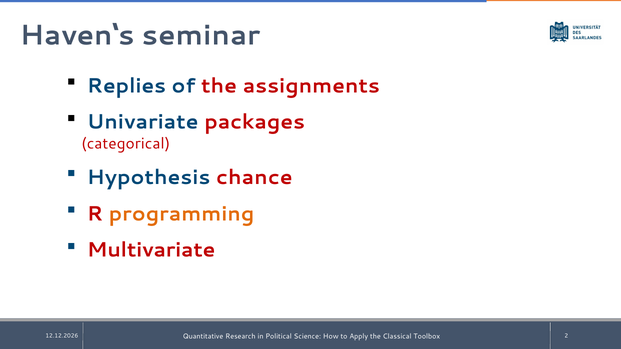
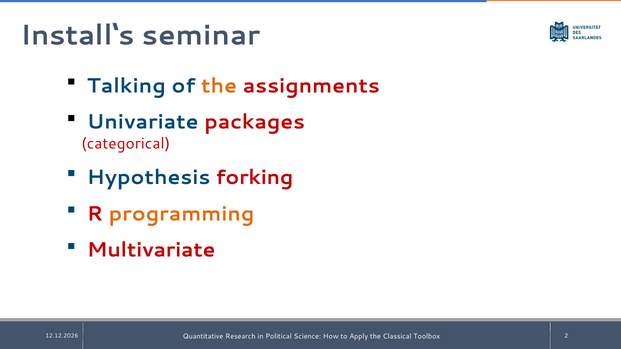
Haven‘s: Haven‘s -> Install‘s
Replies: Replies -> Talking
the at (219, 86) colour: red -> orange
chance: chance -> forking
